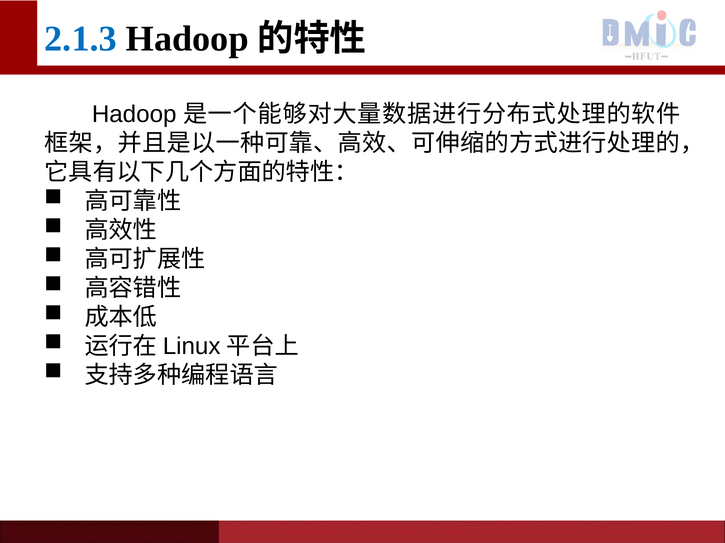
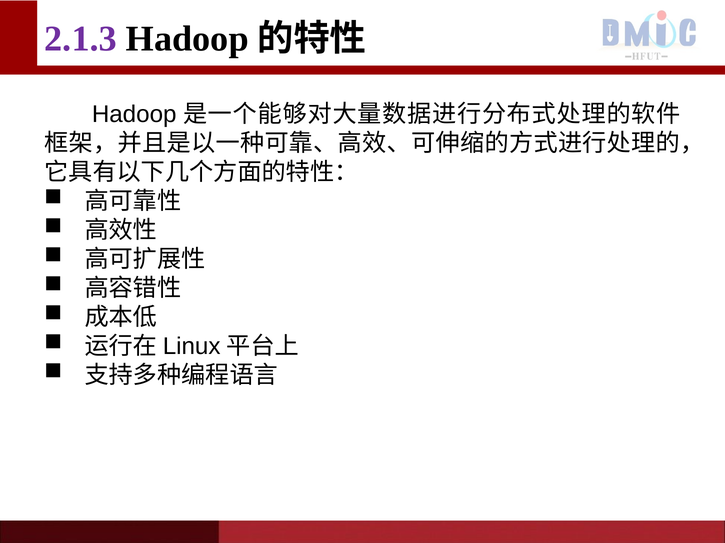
2.1.3 colour: blue -> purple
